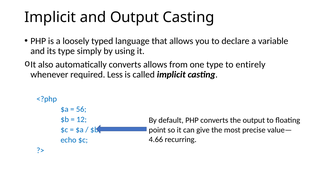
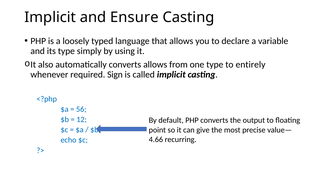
and Output: Output -> Ensure
Less: Less -> Sign
